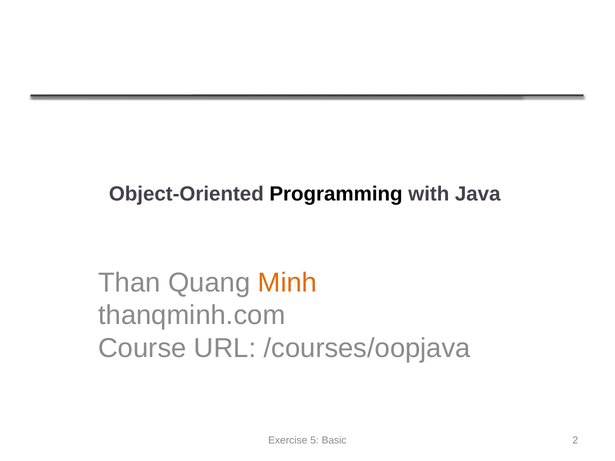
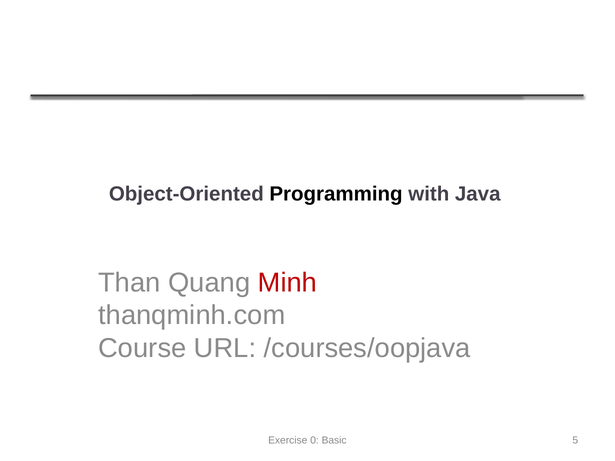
Minh colour: orange -> red
5: 5 -> 0
2: 2 -> 5
